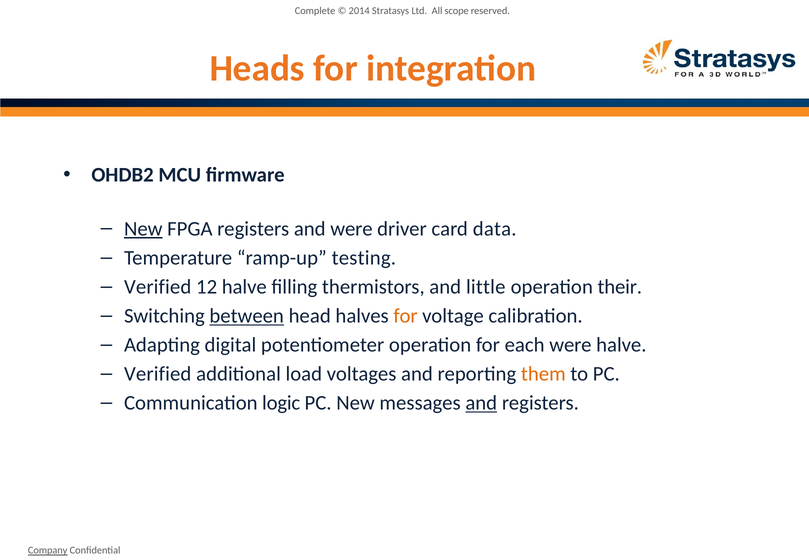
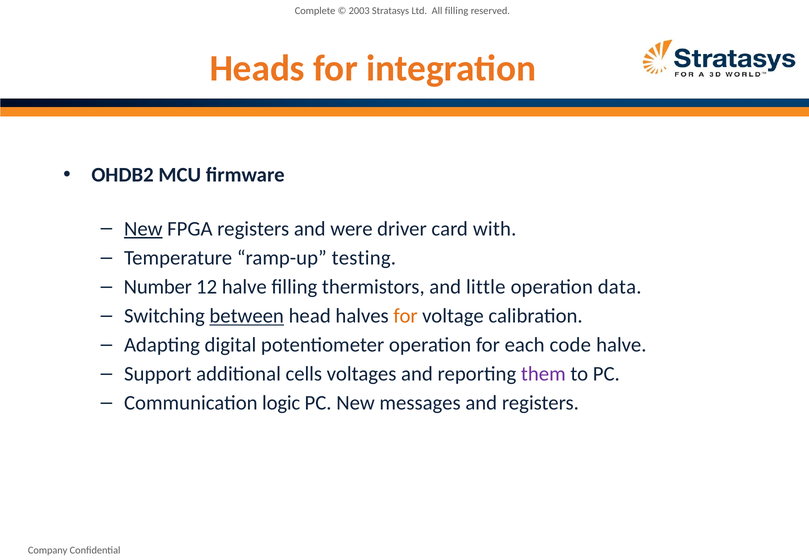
2014: 2014 -> 2003
All scope: scope -> filling
data: data -> with
Verified at (158, 287): Verified -> Number
their: their -> data
each were: were -> code
Verified at (158, 374): Verified -> Support
load: load -> cells
them colour: orange -> purple
and at (481, 403) underline: present -> none
Company underline: present -> none
